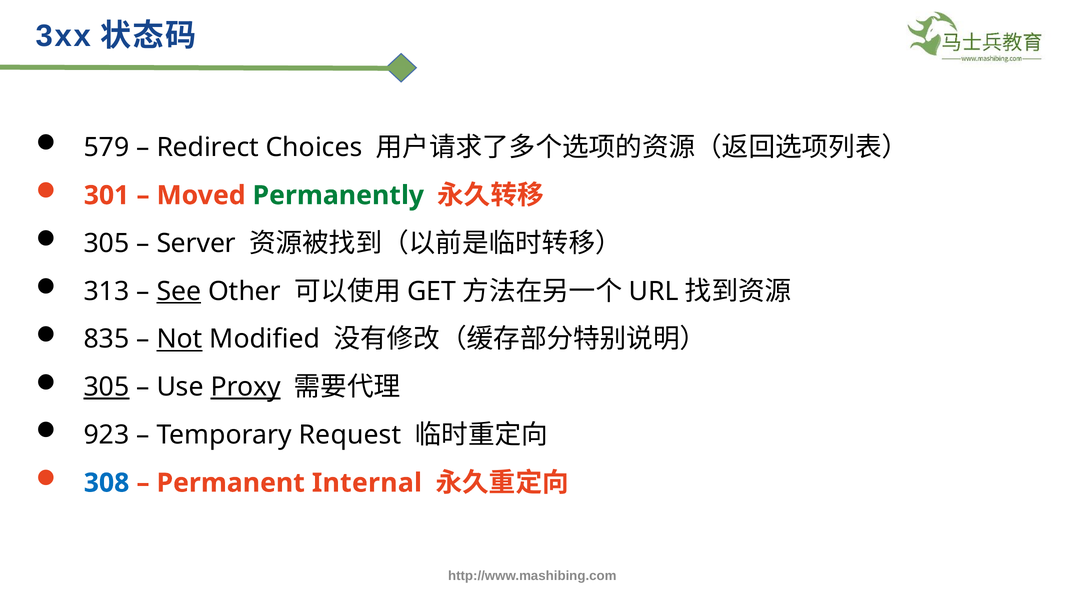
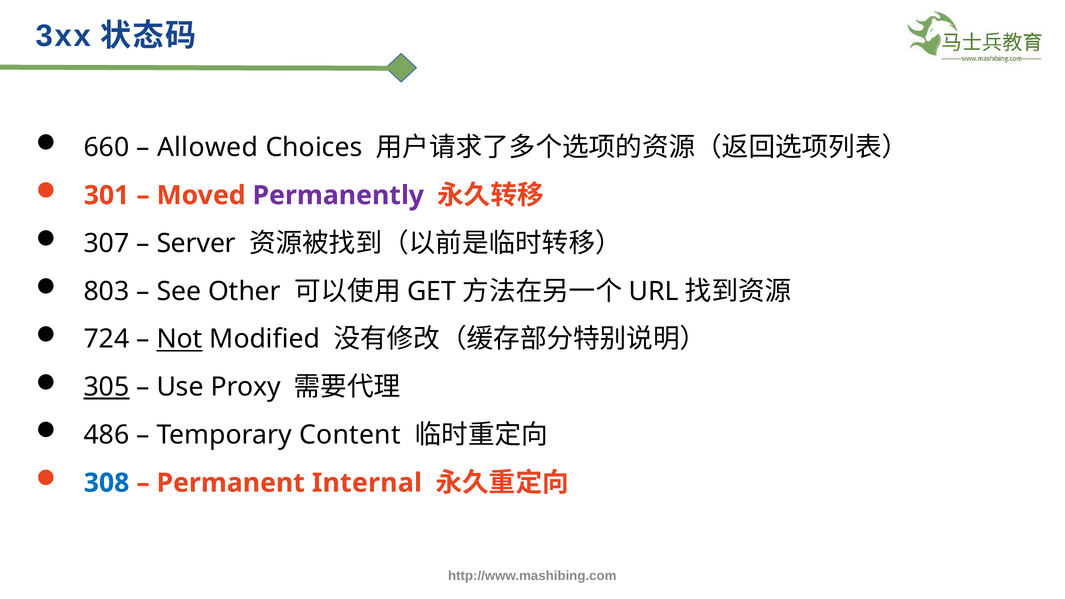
579: 579 -> 660
Redirect: Redirect -> Allowed
Permanently colour: green -> purple
305 at (107, 243): 305 -> 307
313: 313 -> 803
See underline: present -> none
835: 835 -> 724
Proxy underline: present -> none
923: 923 -> 486
Request: Request -> Content
